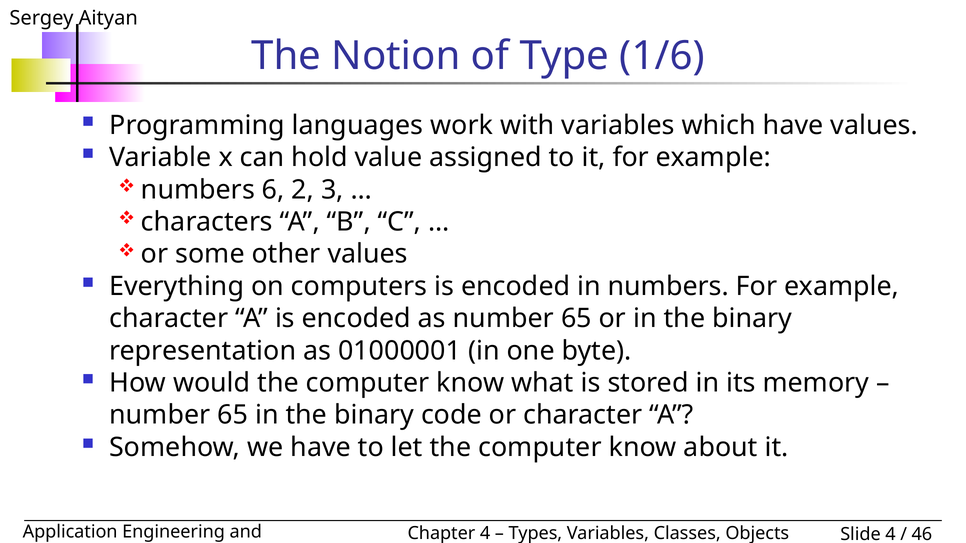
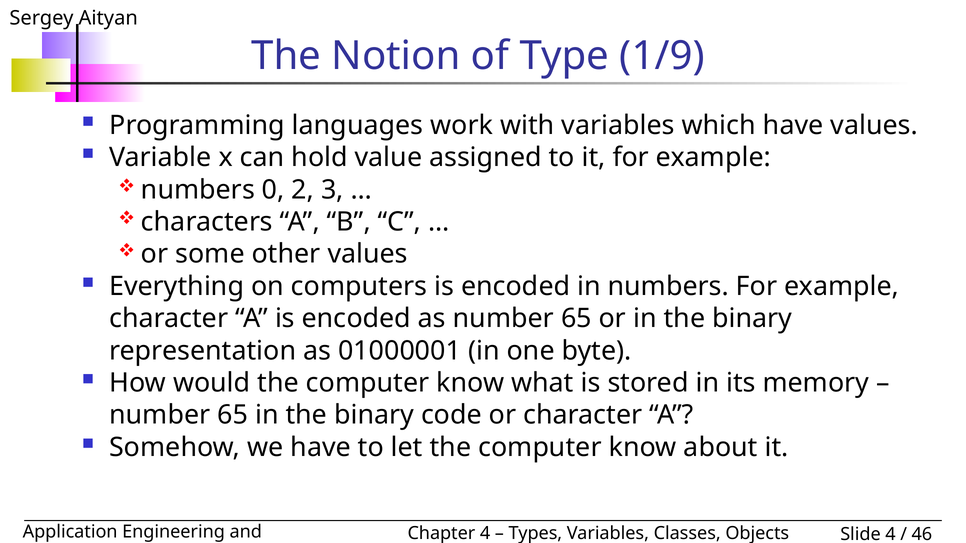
1/6: 1/6 -> 1/9
6: 6 -> 0
